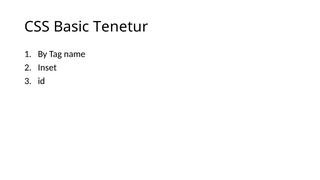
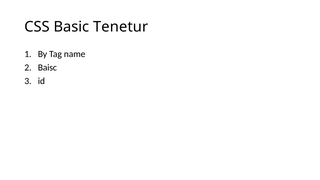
Inset: Inset -> Baisc
